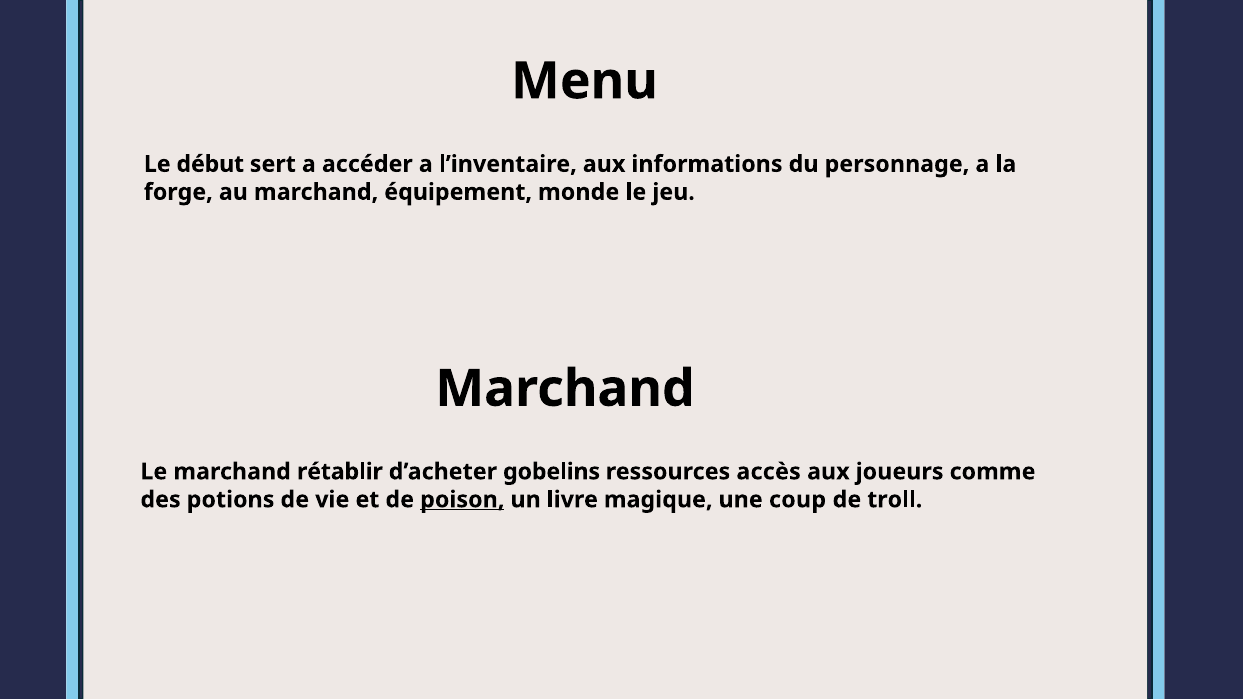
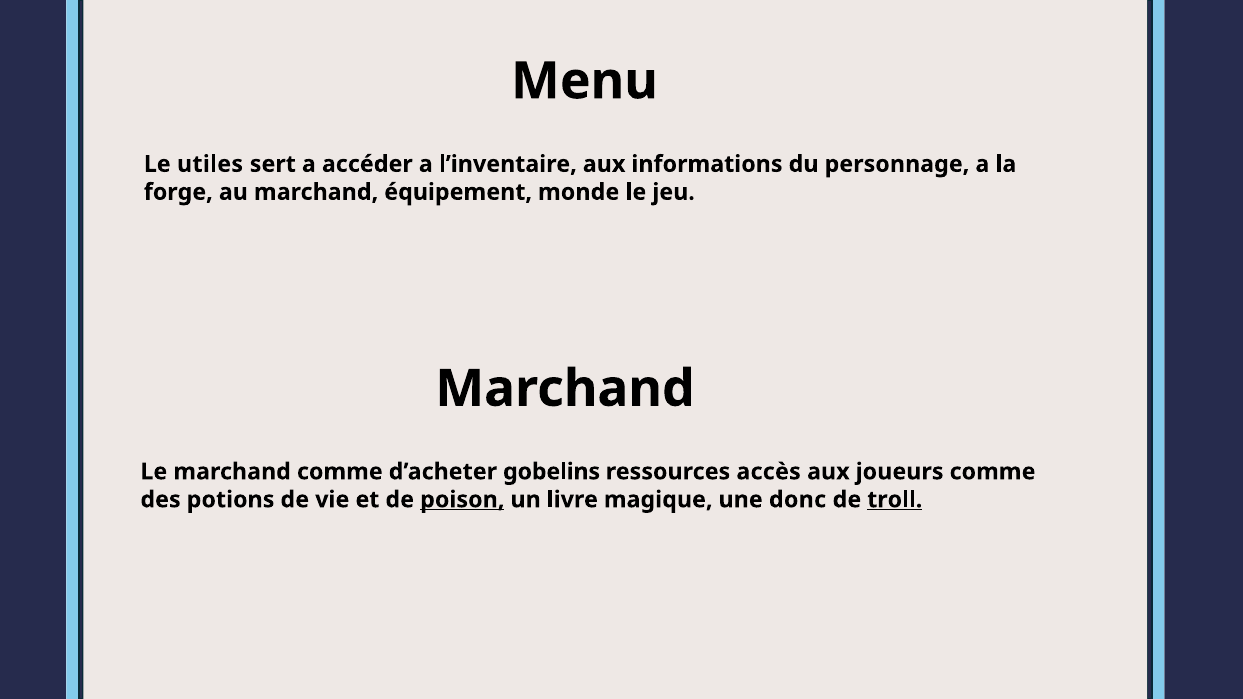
début: début -> utiles
marchand rétablir: rétablir -> comme
coup: coup -> donc
troll underline: none -> present
